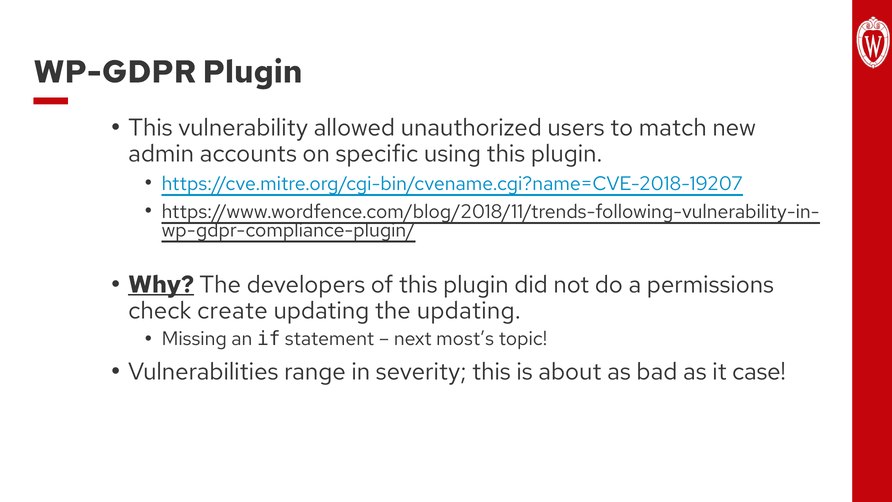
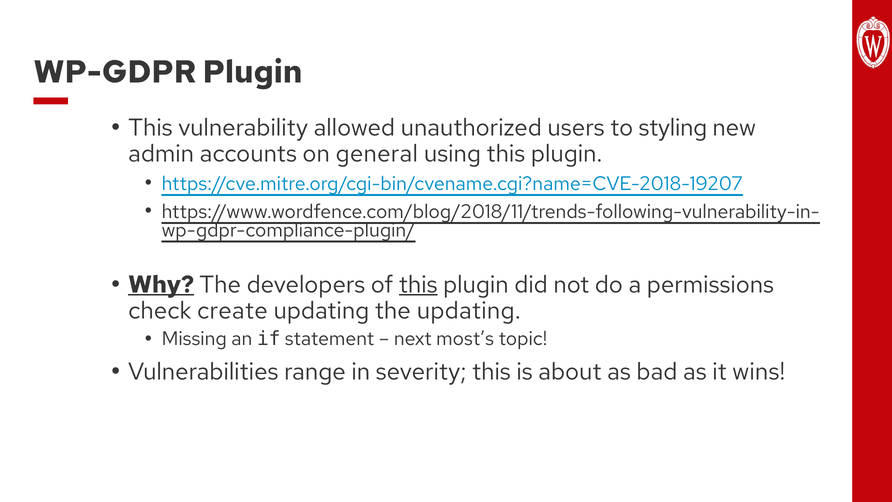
match: match -> styling
specific: specific -> general
this at (418, 284) underline: none -> present
case: case -> wins
